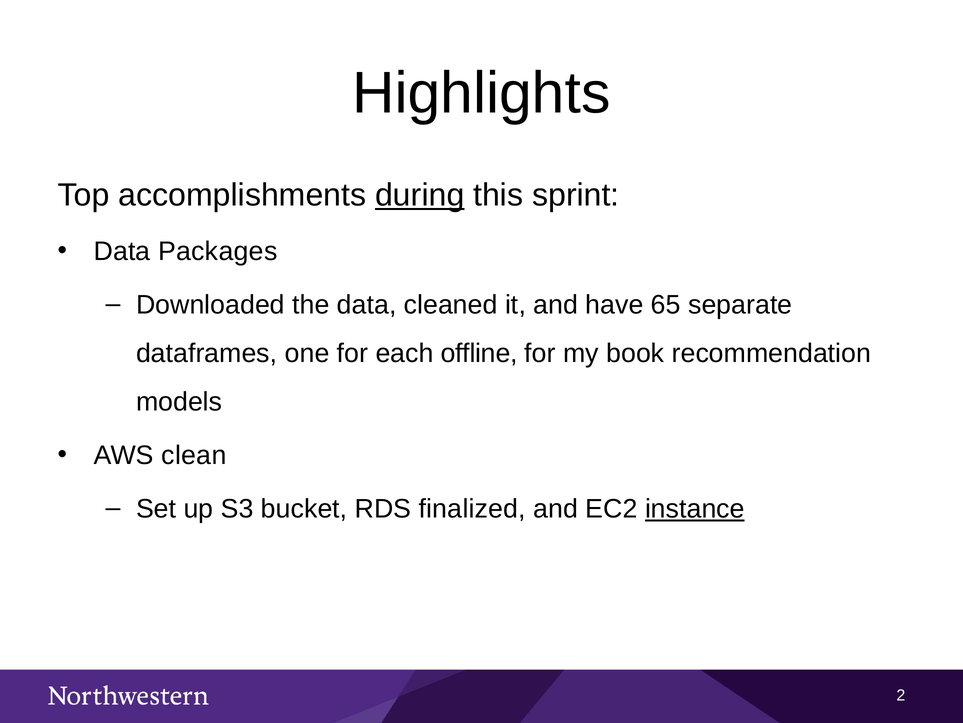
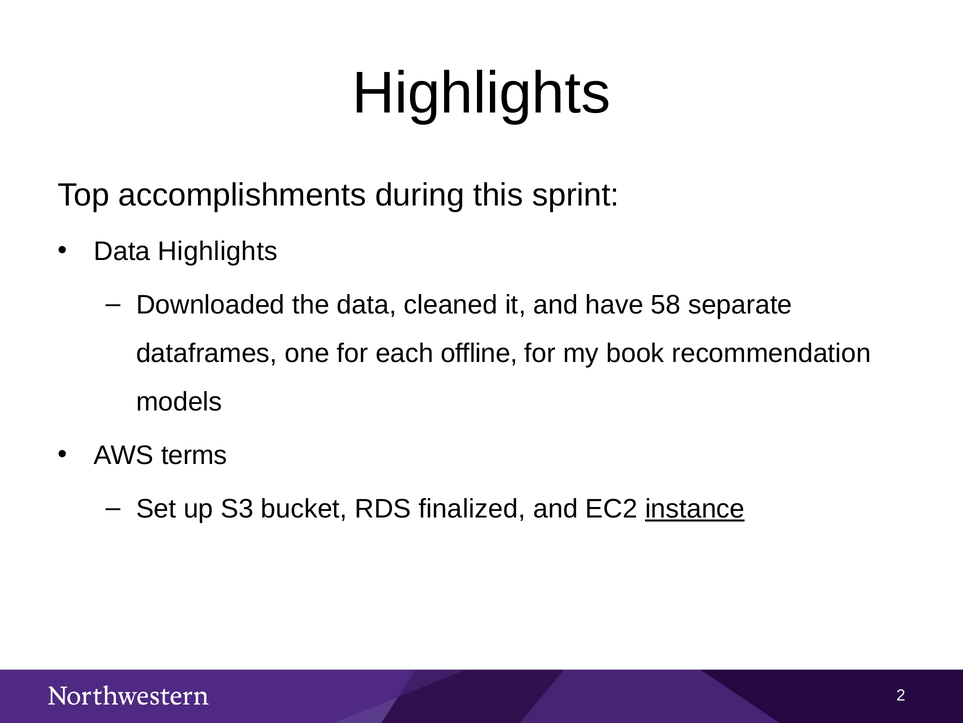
during underline: present -> none
Data Packages: Packages -> Highlights
65: 65 -> 58
clean: clean -> terms
